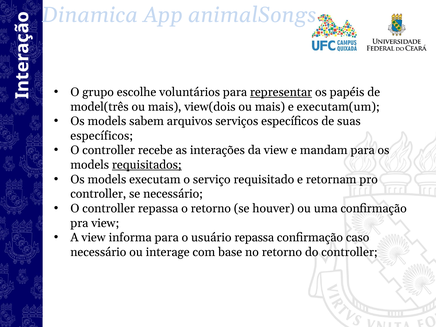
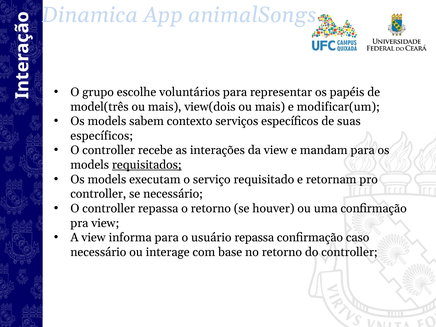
representar underline: present -> none
executam(um: executam(um -> modificar(um
arquivos: arquivos -> contexto
